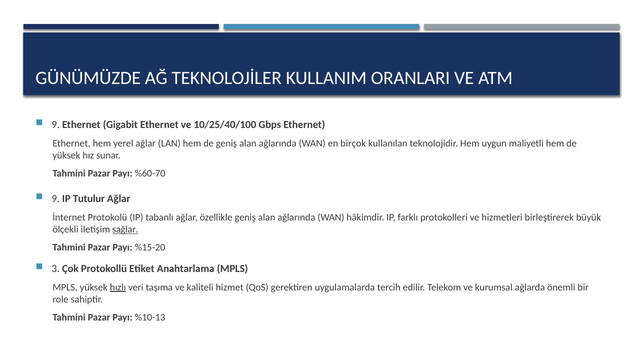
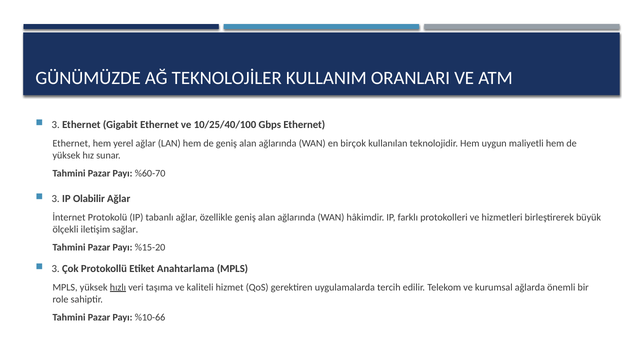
9 at (56, 125): 9 -> 3
9 at (56, 198): 9 -> 3
Tutulur: Tutulur -> Olabilir
sağlar underline: present -> none
%10-13: %10-13 -> %10-66
